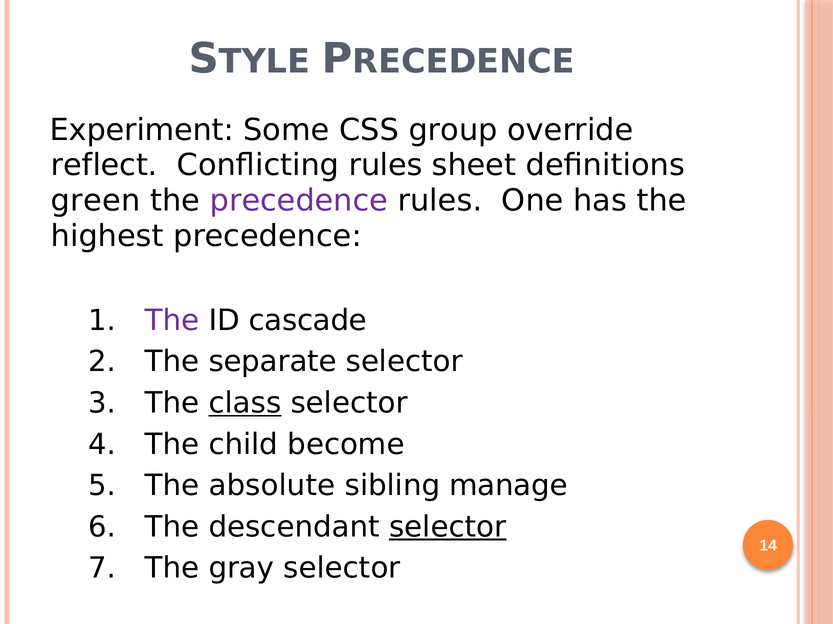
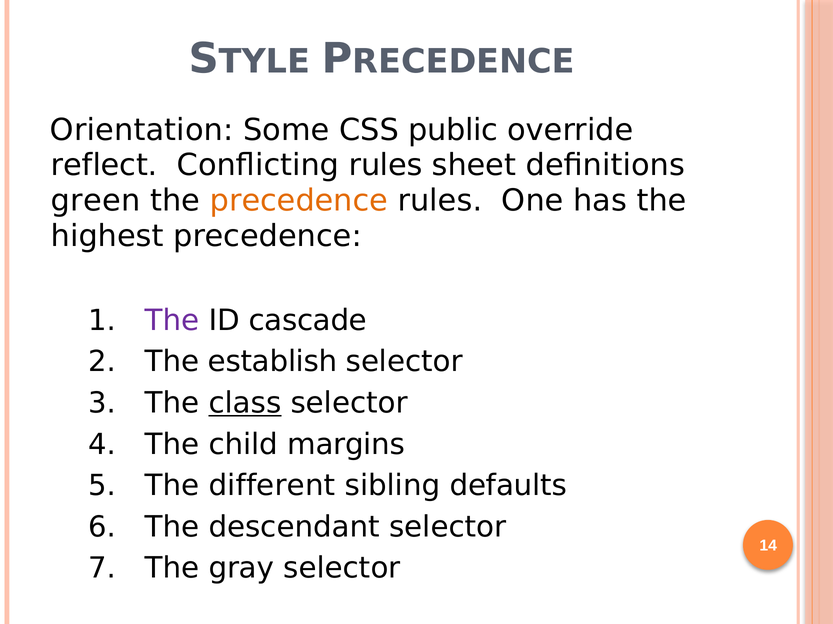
Experiment: Experiment -> Orientation
group: group -> public
precedence at (299, 201) colour: purple -> orange
separate: separate -> establish
become: become -> margins
absolute: absolute -> different
manage: manage -> defaults
selector at (448, 528) underline: present -> none
